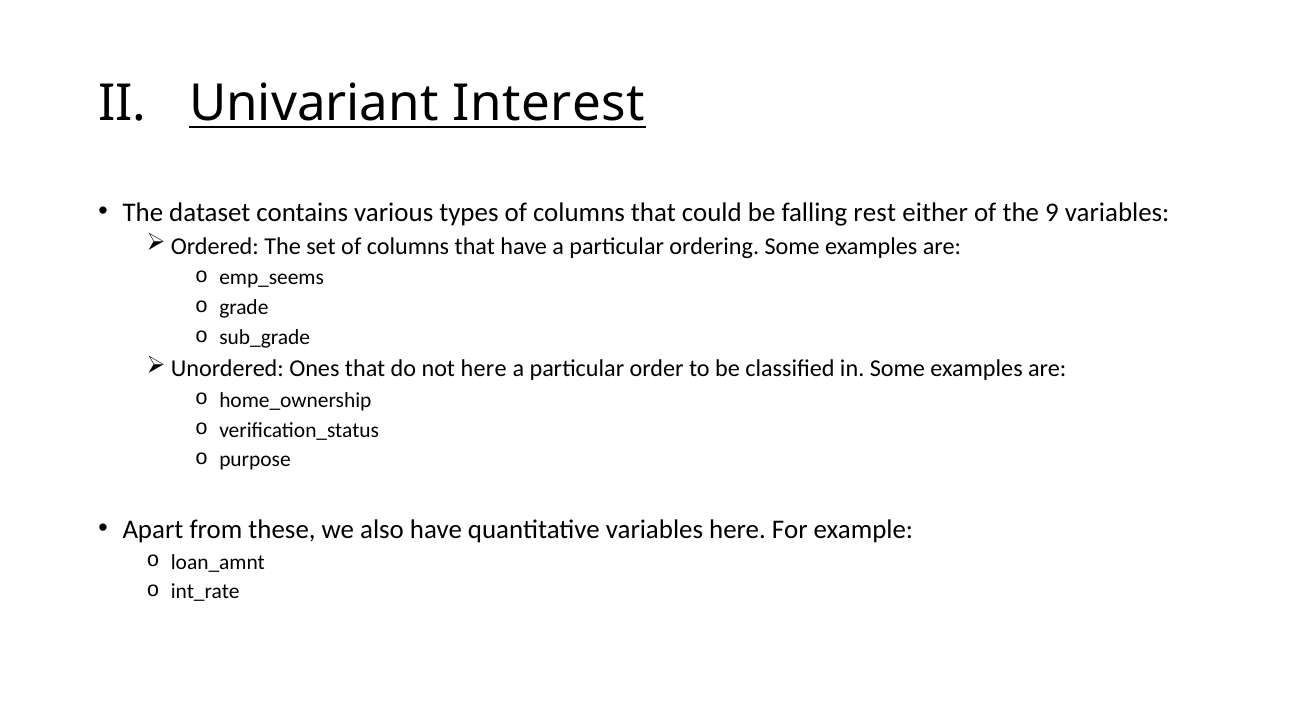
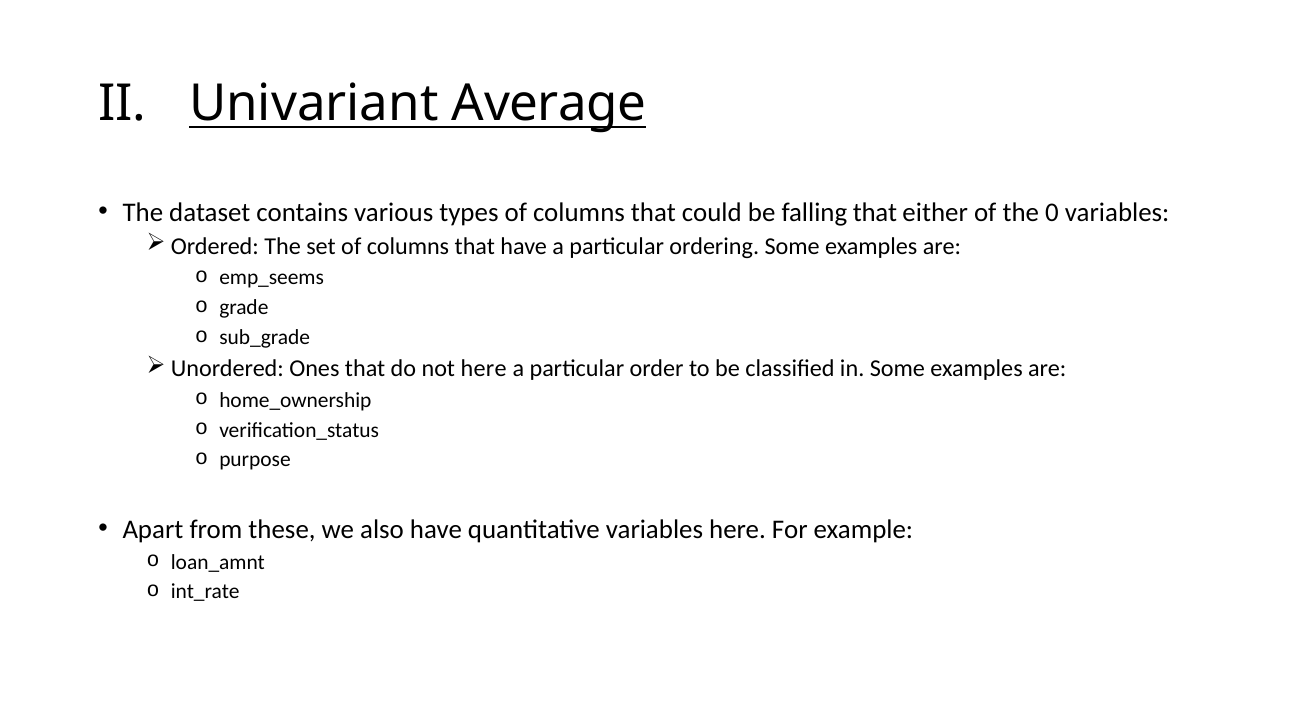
Interest: Interest -> Average
falling rest: rest -> that
9: 9 -> 0
